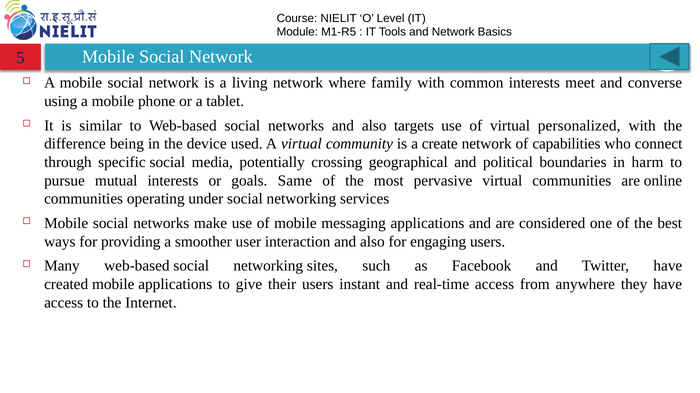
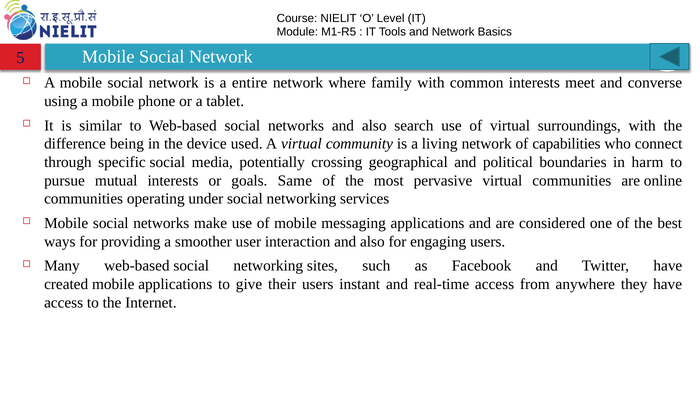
living: living -> entire
targets: targets -> search
personalized: personalized -> surroundings
create: create -> living
